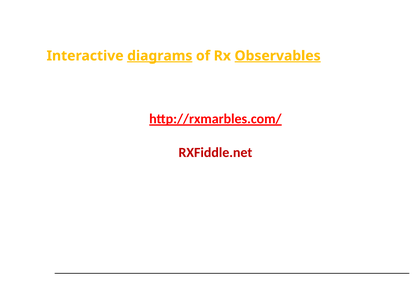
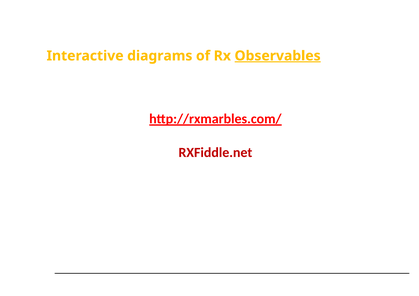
diagrams underline: present -> none
